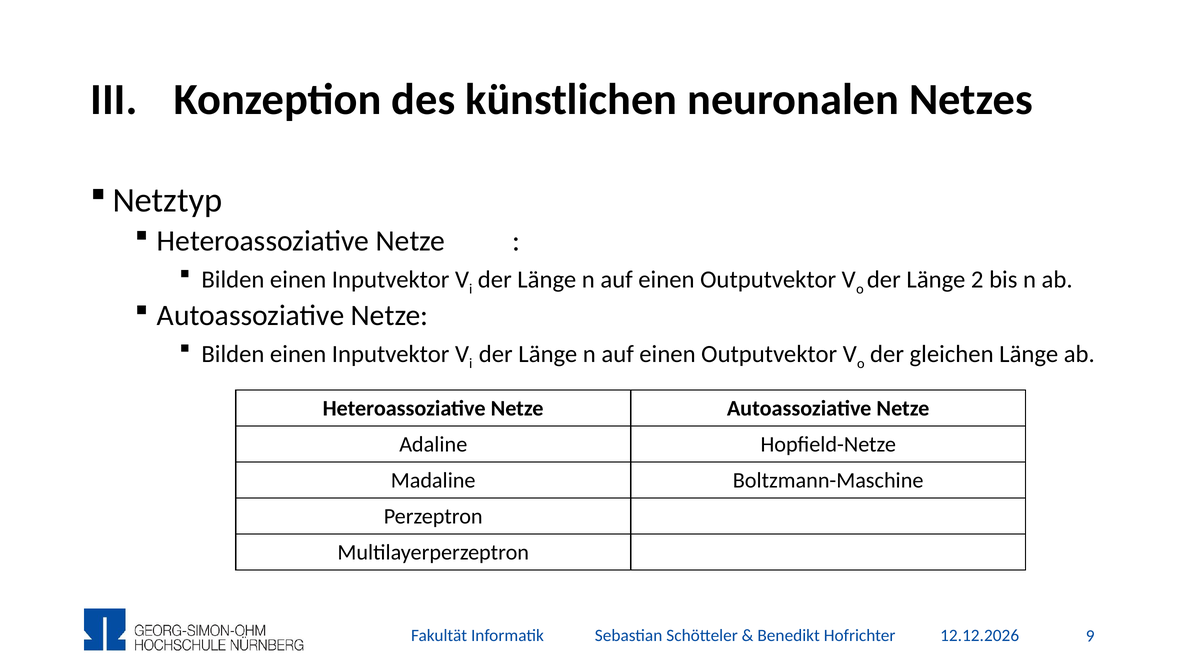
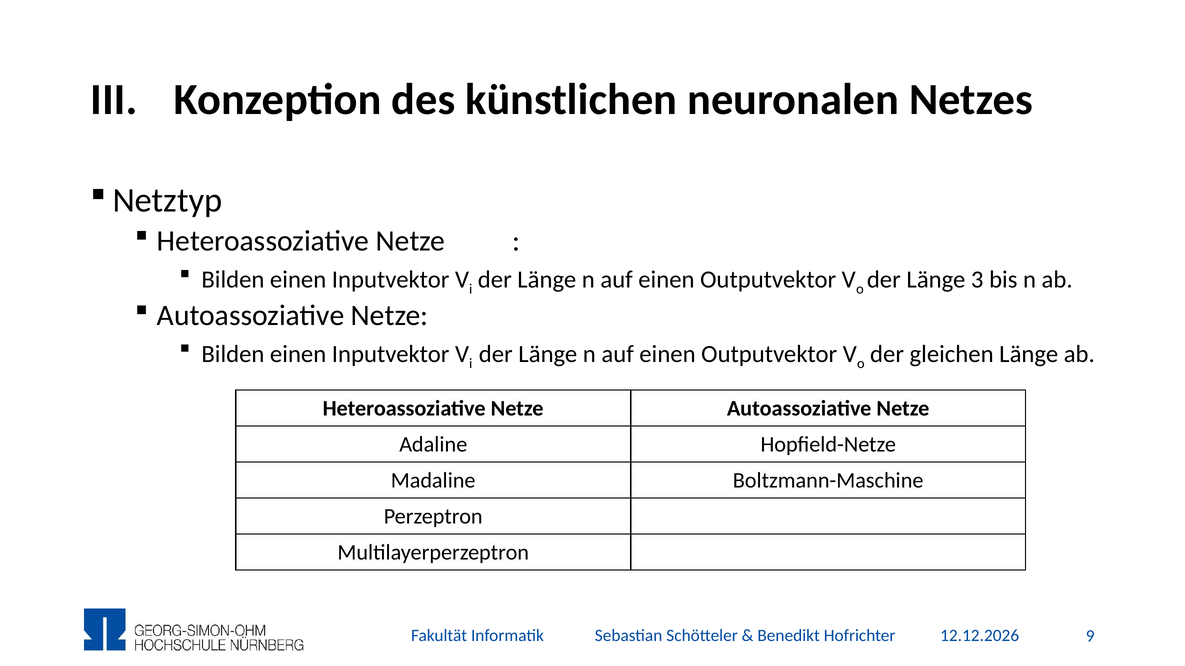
2: 2 -> 3
